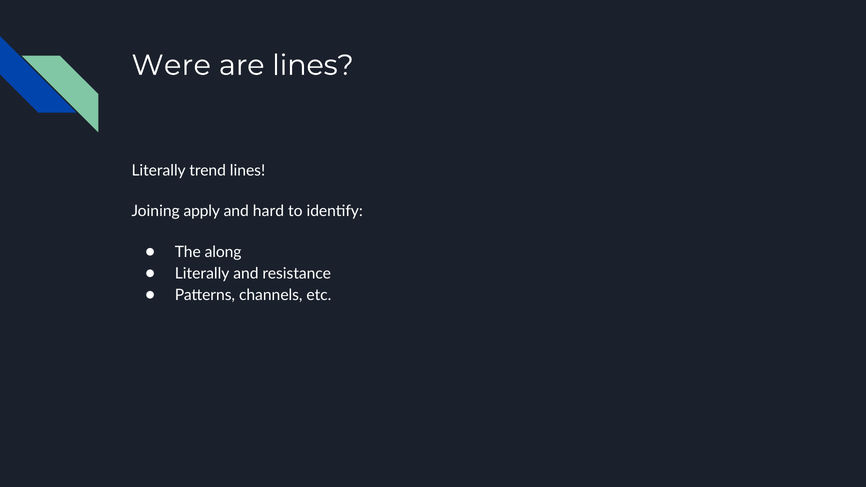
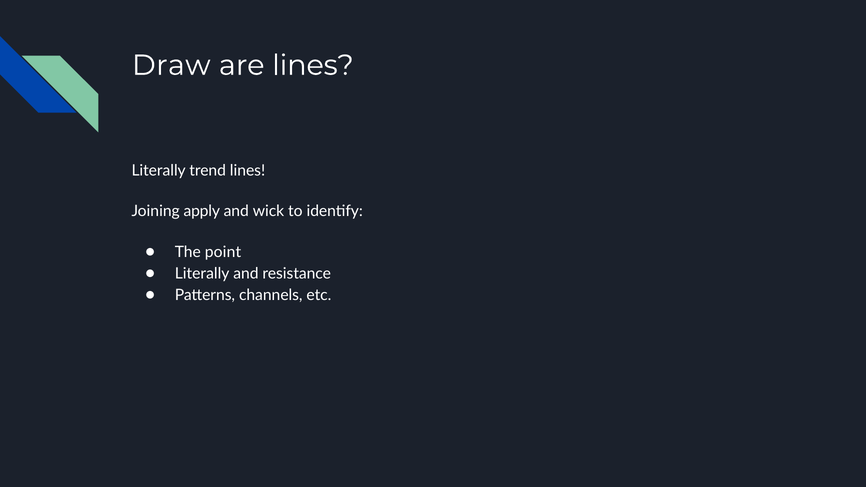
Were: Were -> Draw
hard: hard -> wick
along: along -> point
